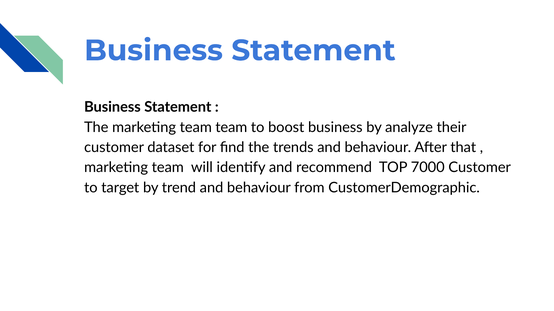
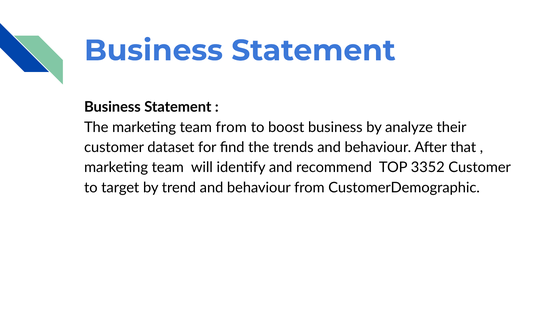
team team: team -> from
7000: 7000 -> 3352
